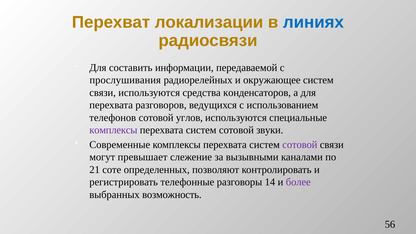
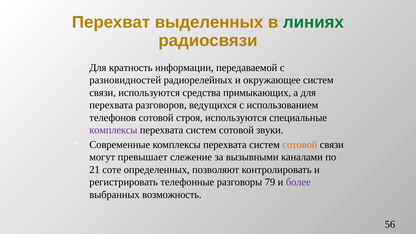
локализации: локализации -> выделенных
линиях colour: blue -> green
составить: составить -> кратность
прослушивания: прослушивания -> разновидностей
конденсаторов: конденсаторов -> примыкающих
углов: углов -> строя
сотовой at (300, 145) colour: purple -> orange
14: 14 -> 79
